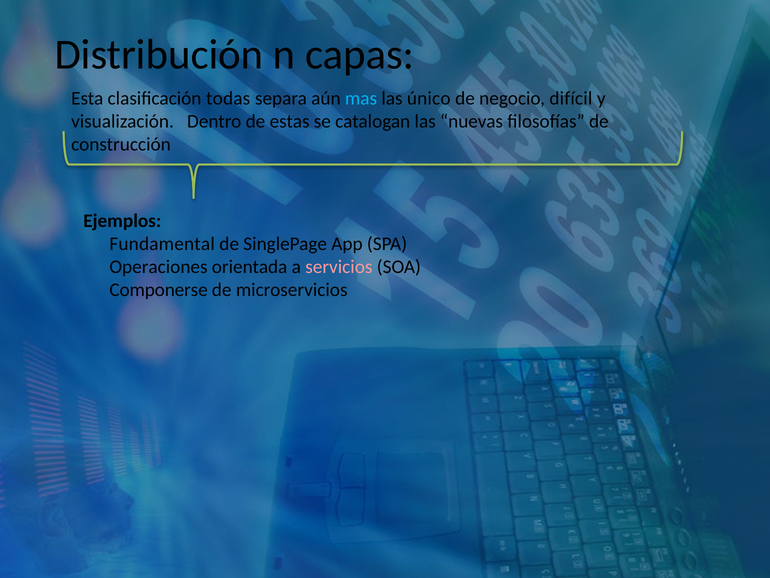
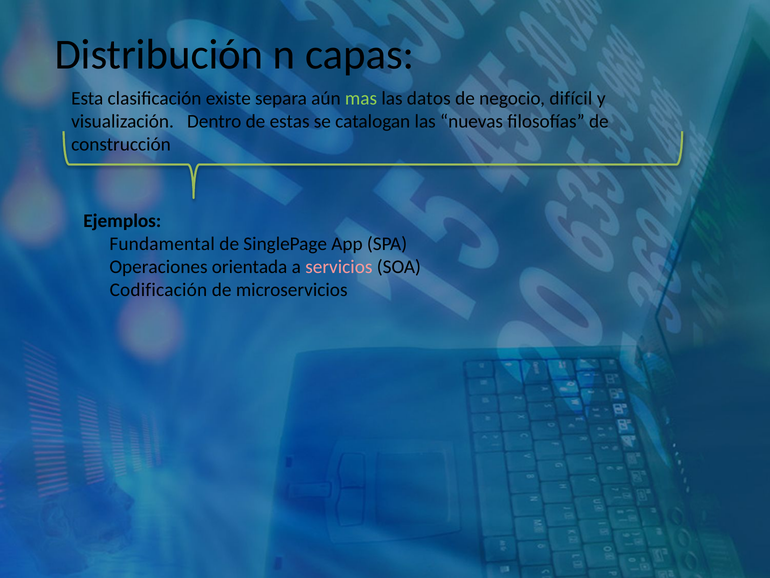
todas: todas -> existe
mas colour: light blue -> light green
único: único -> datos
Componerse: Componerse -> Codificación
